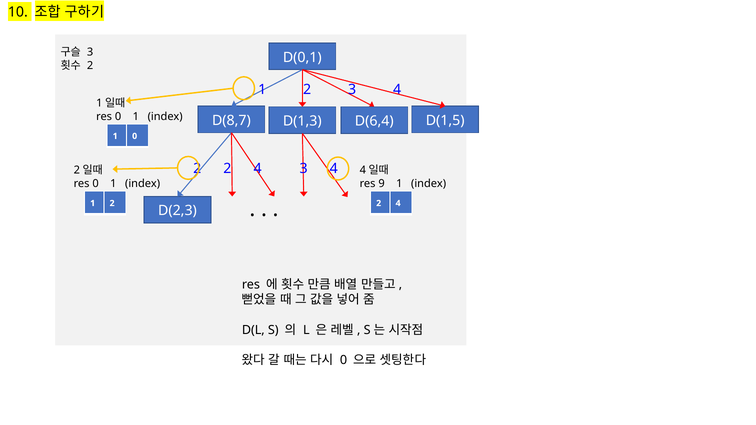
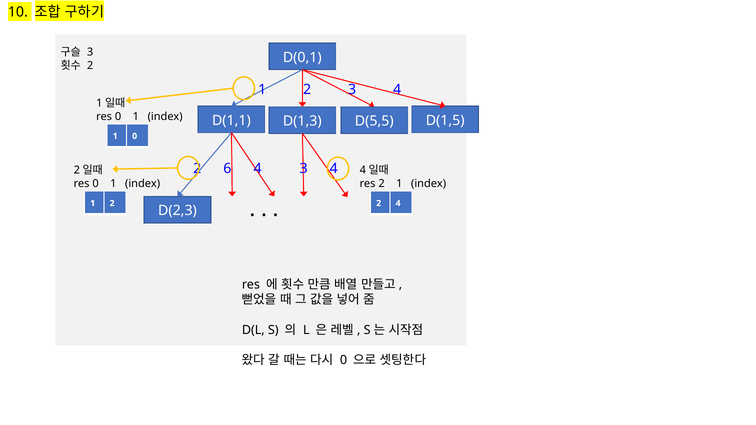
D(8,7: D(8,7 -> D(1,1
D(6,4: D(6,4 -> D(5,5
2 2: 2 -> 6
res 9: 9 -> 2
